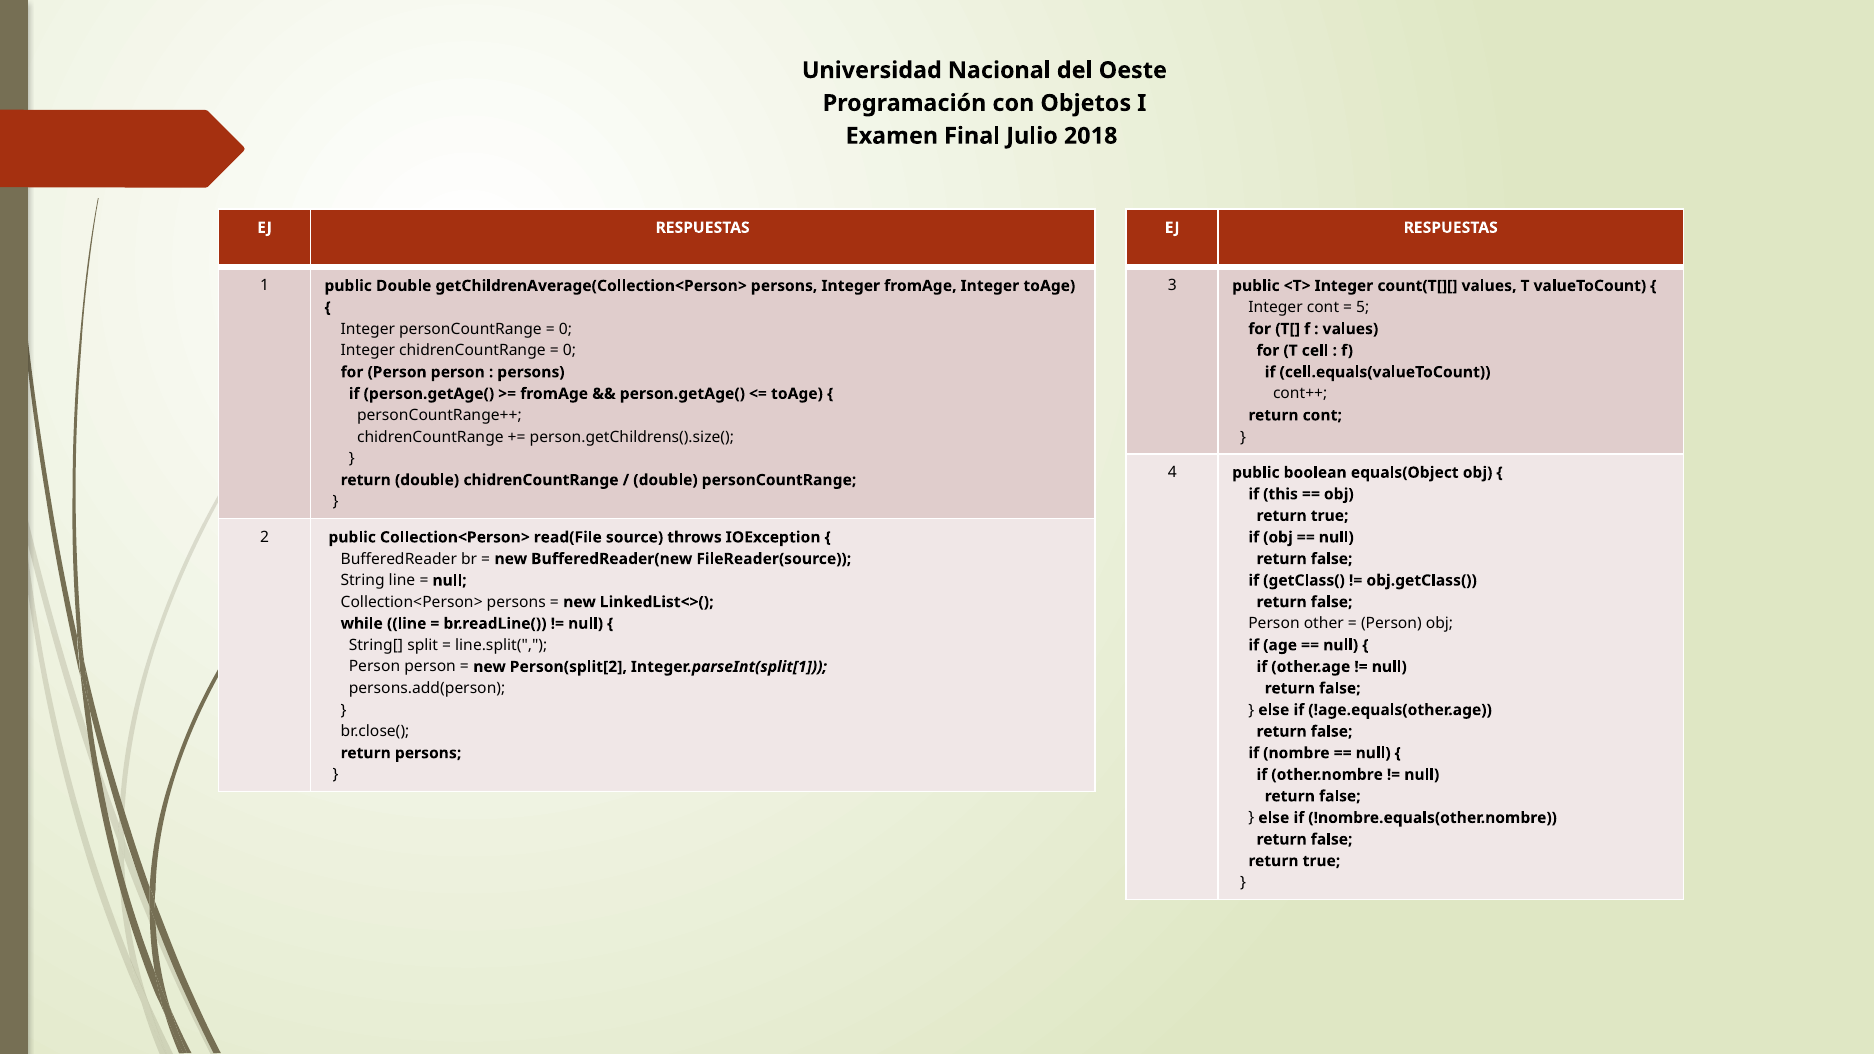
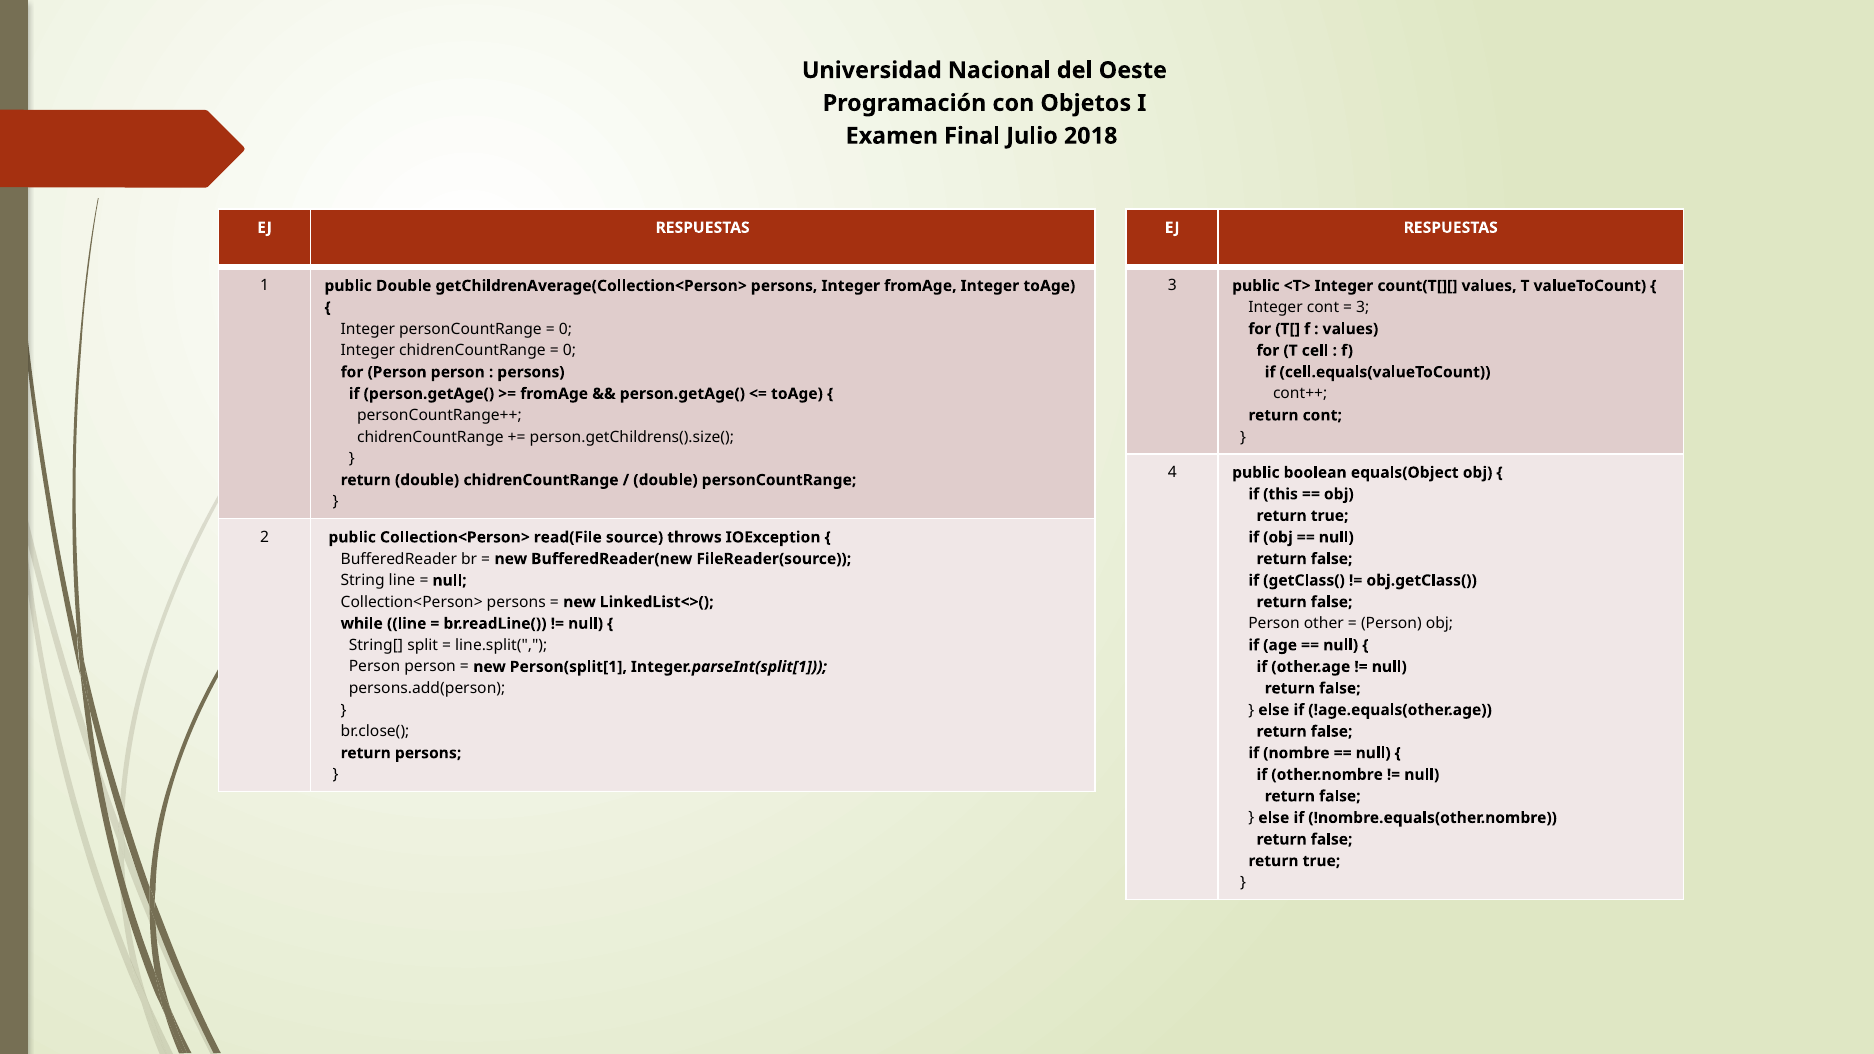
5 at (1363, 307): 5 -> 3
Person(split[2: Person(split[2 -> Person(split[1
